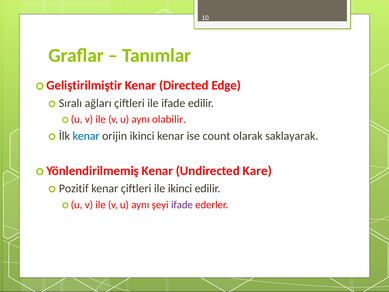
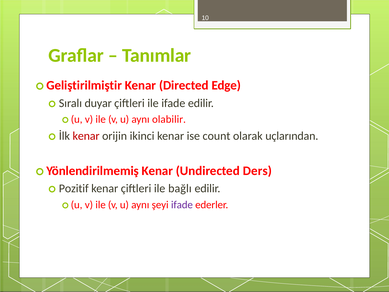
ağları: ağları -> duyar
kenar at (86, 136) colour: blue -> red
saklayarak: saklayarak -> uçlarından
Kare: Kare -> Ders
ile ikinci: ikinci -> bağlı
